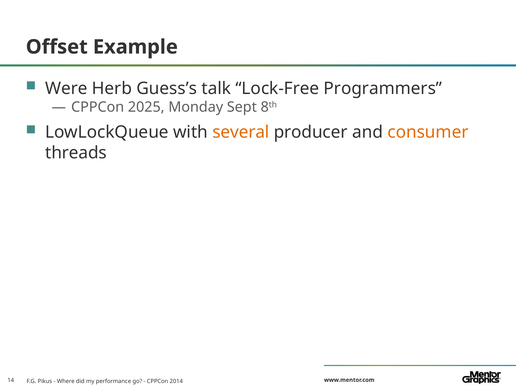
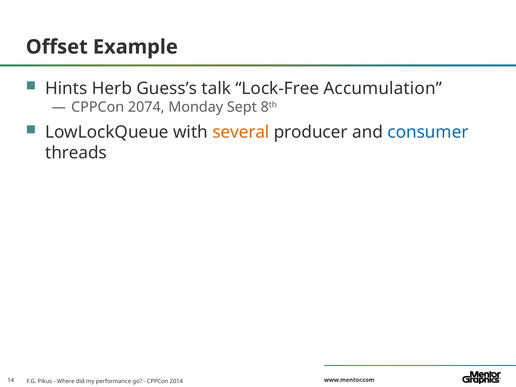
Were: Were -> Hints
Programmers: Programmers -> Accumulation
2025: 2025 -> 2074
consumer colour: orange -> blue
